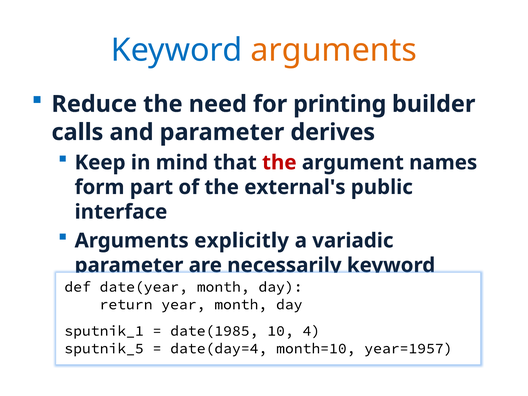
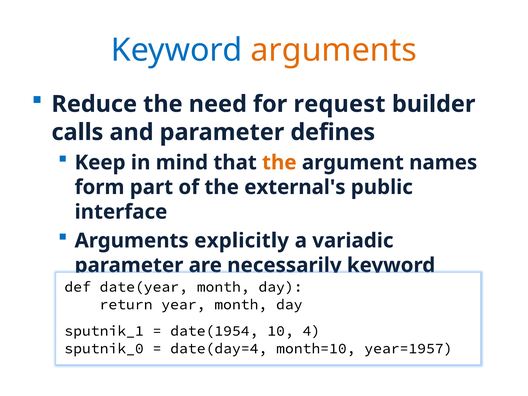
printing: printing -> request
derives: derives -> defines
the at (279, 163) colour: red -> orange
date(1985: date(1985 -> date(1954
sputnik_5: sputnik_5 -> sputnik_0
